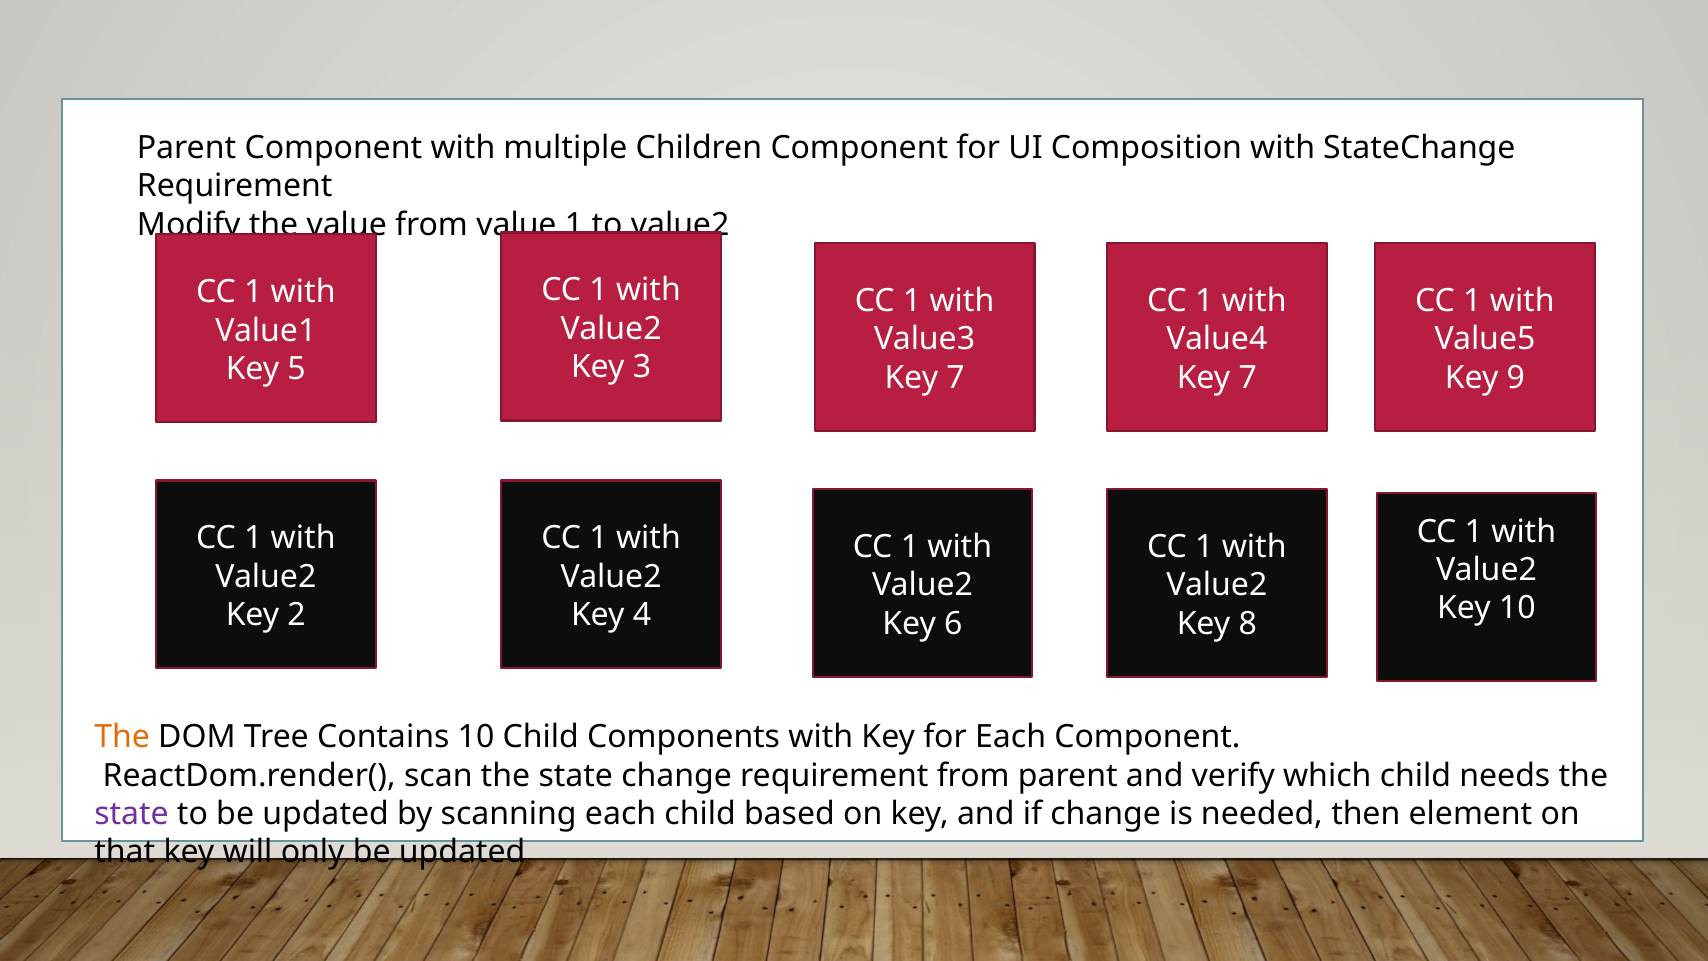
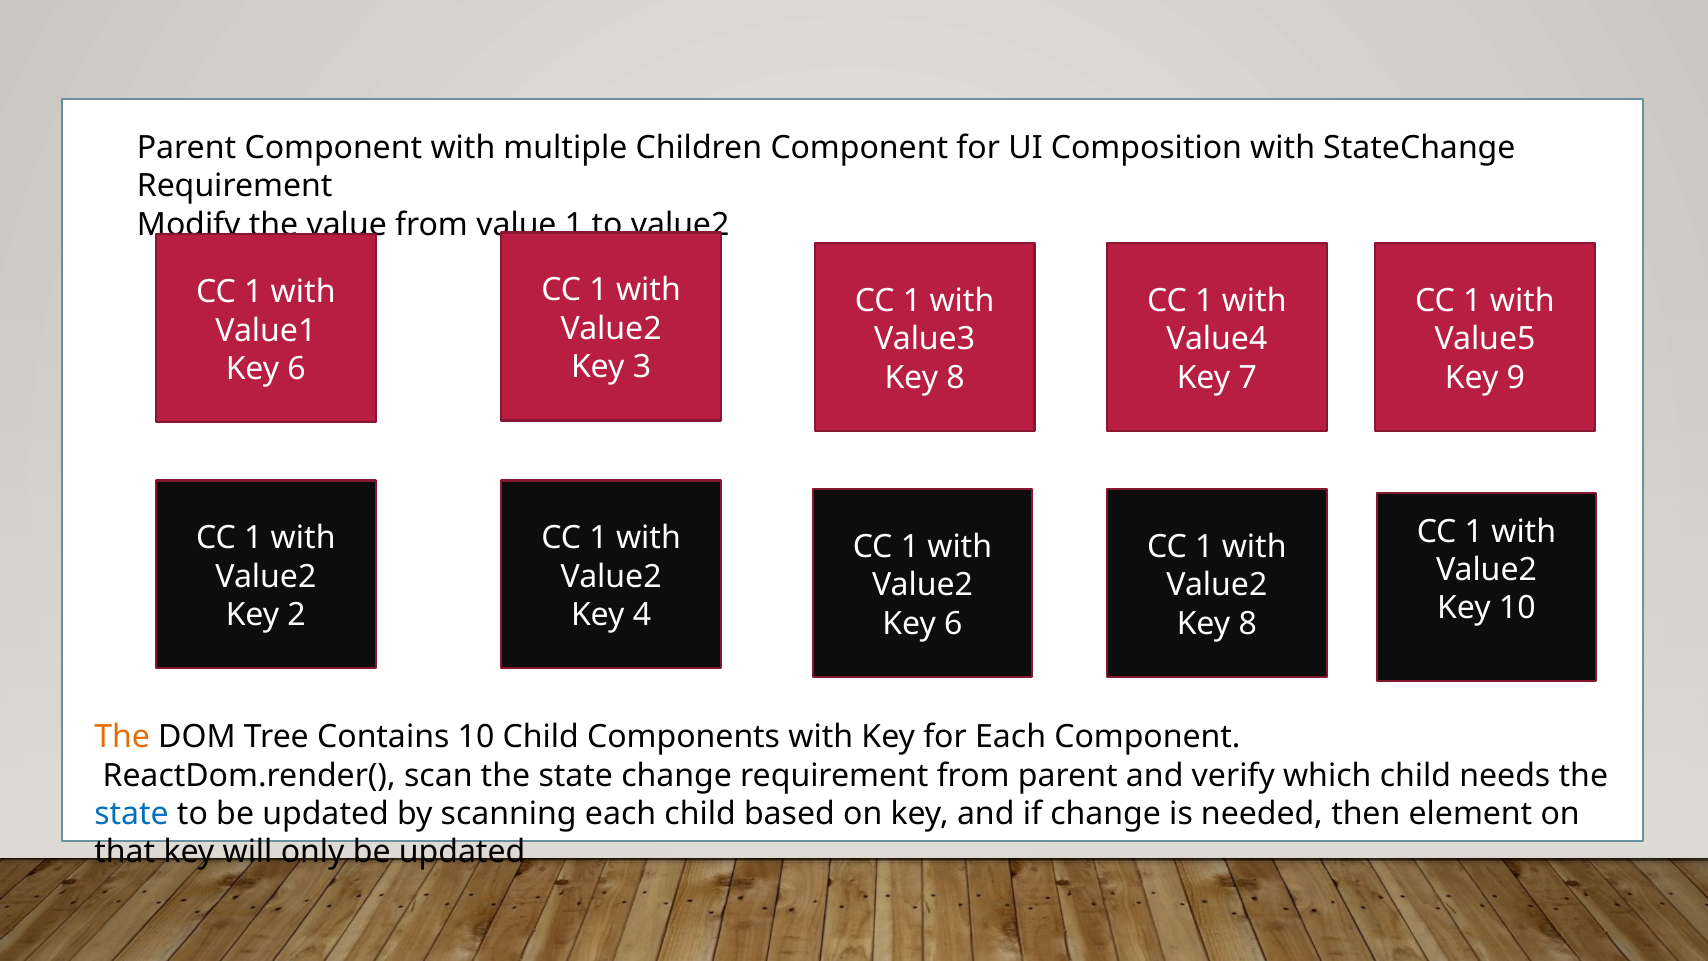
5 at (297, 369): 5 -> 6
7 at (955, 378): 7 -> 8
state at (132, 814) colour: purple -> blue
